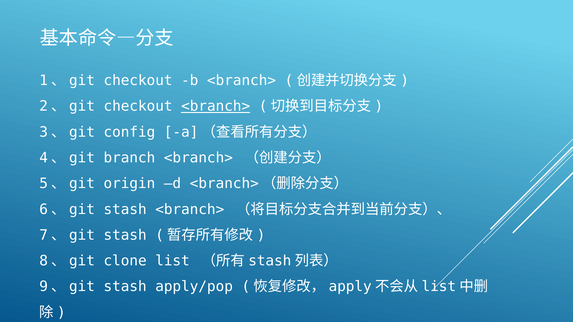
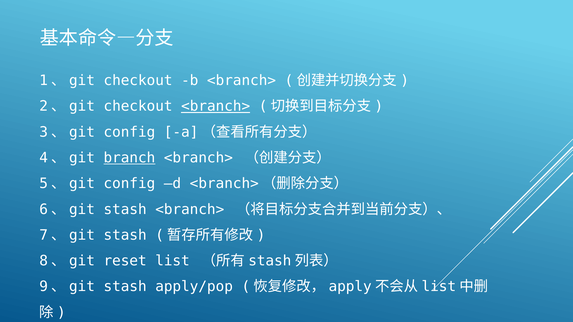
branch underline: none -> present
5、git origin: origin -> config
clone: clone -> reset
